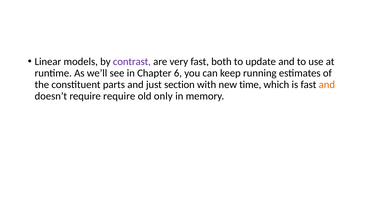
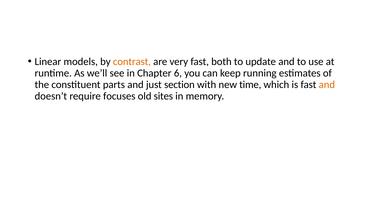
contrast colour: purple -> orange
require require: require -> focuses
only: only -> sites
